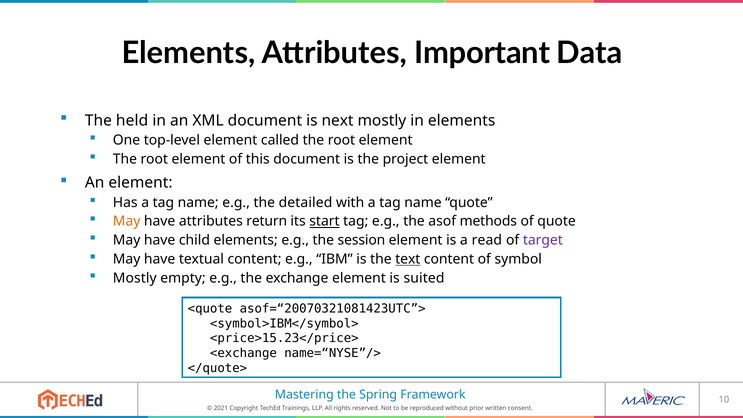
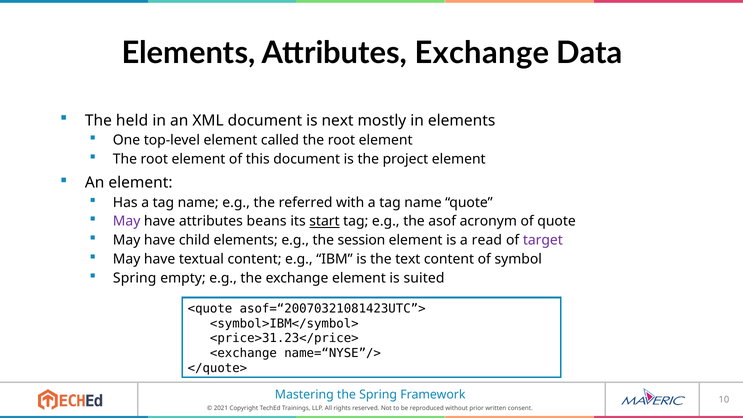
Attributes Important: Important -> Exchange
detailed: detailed -> referred
May at (127, 221) colour: orange -> purple
return: return -> beans
methods: methods -> acronym
text underline: present -> none
Mostly at (135, 278): Mostly -> Spring
<price>15.23</price>: <price>15.23</price> -> <price>31.23</price>
